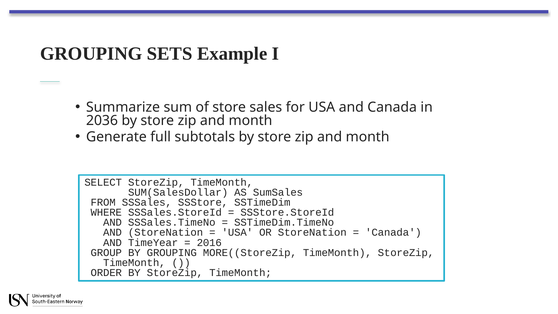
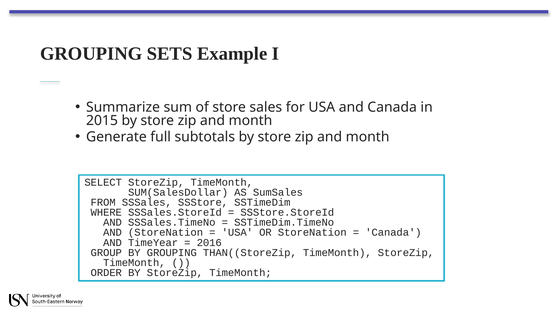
2036: 2036 -> 2015
MORE((StoreZip: MORE((StoreZip -> THAN((StoreZip
